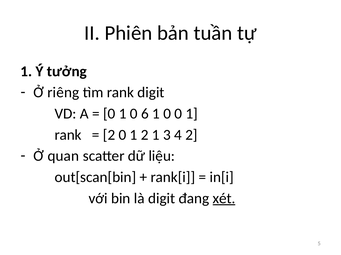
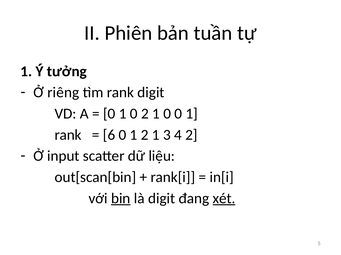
0 6: 6 -> 2
2 at (109, 135): 2 -> 6
quan: quan -> input
bin underline: none -> present
